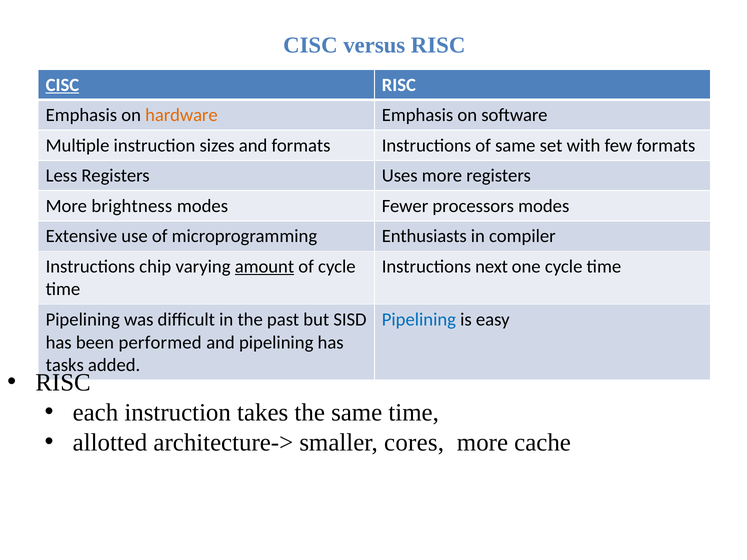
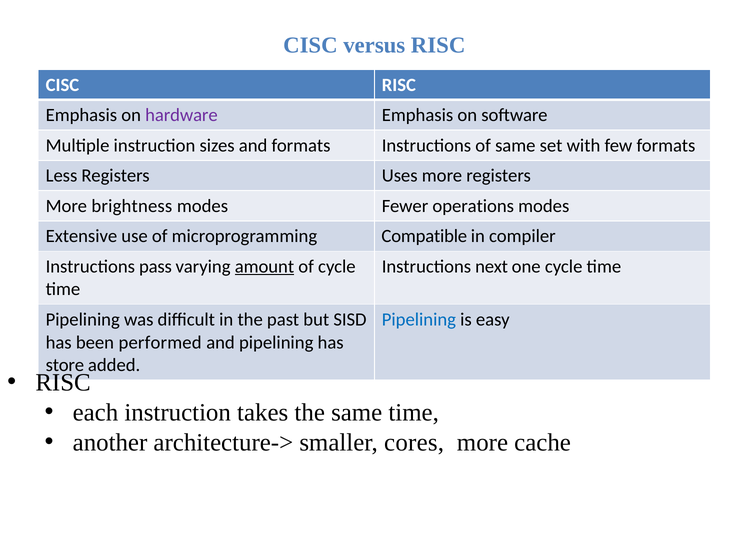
CISC at (62, 85) underline: present -> none
hardware colour: orange -> purple
processors: processors -> operations
Enthusiasts: Enthusiasts -> Compatible
chip: chip -> pass
tasks: tasks -> store
allotted: allotted -> another
